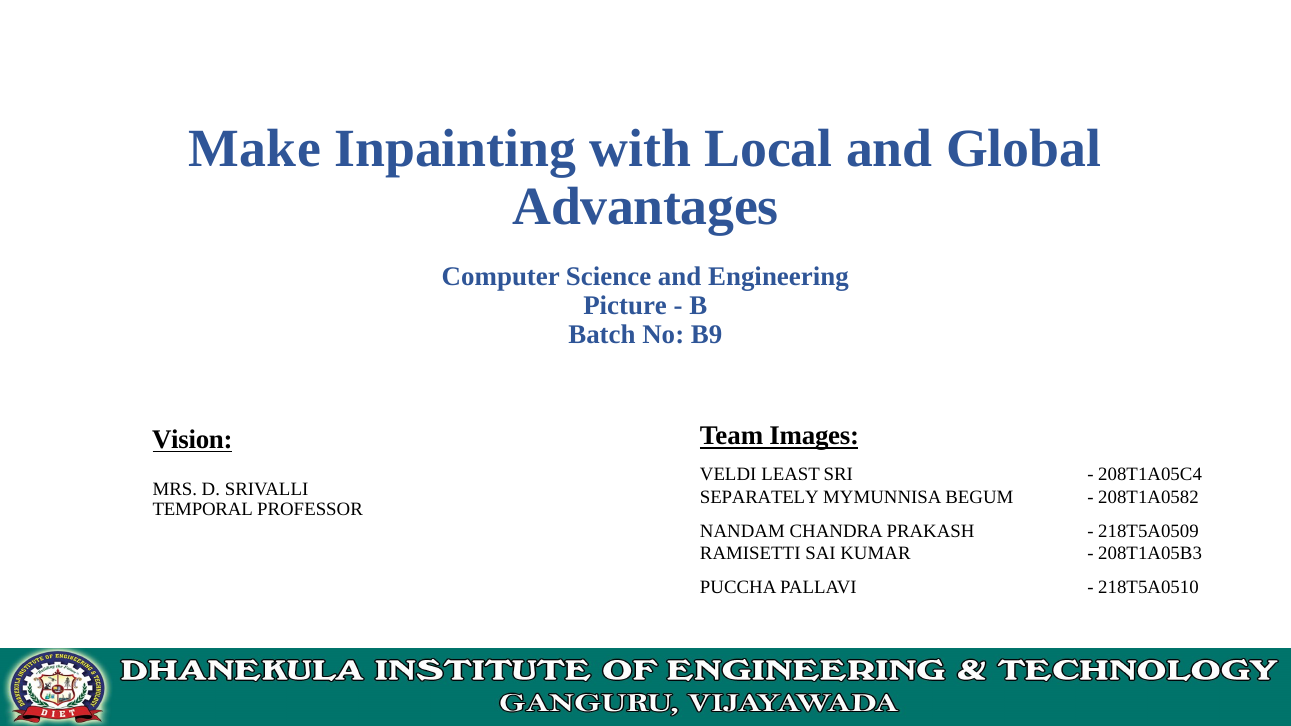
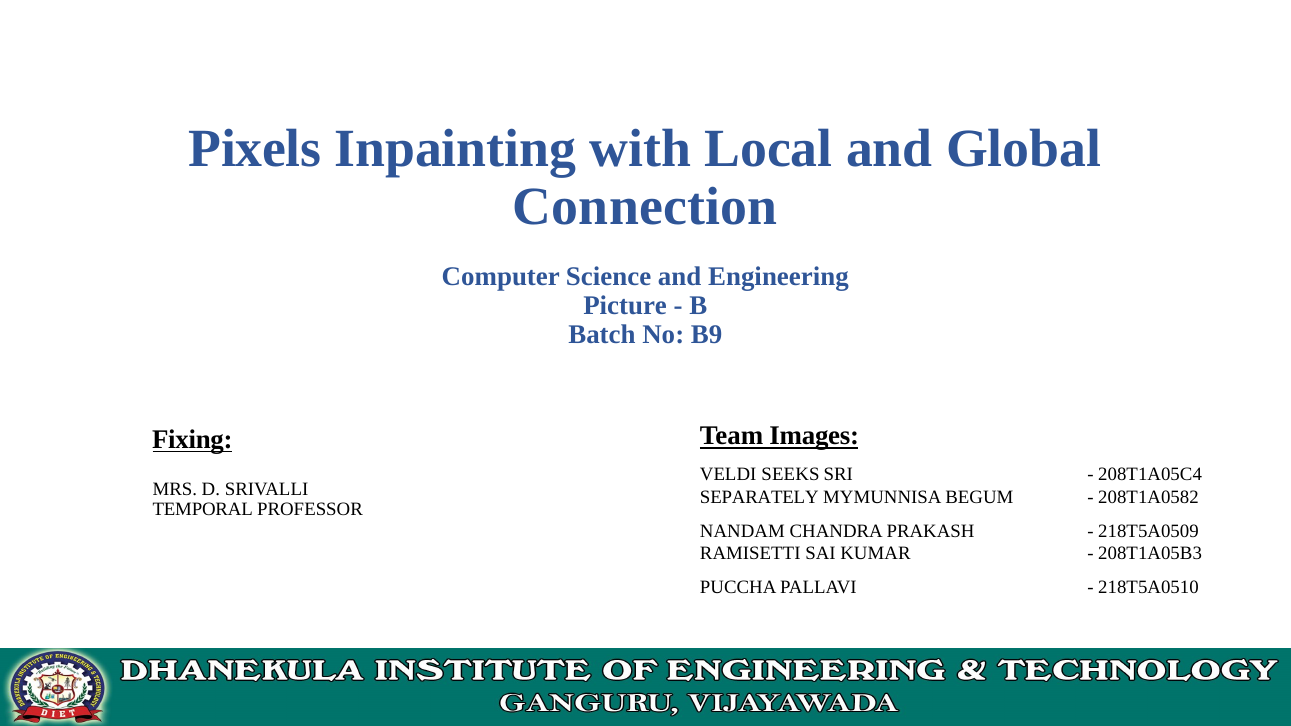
Make: Make -> Pixels
Advantages: Advantages -> Connection
Vision: Vision -> Fixing
LEAST: LEAST -> SEEKS
